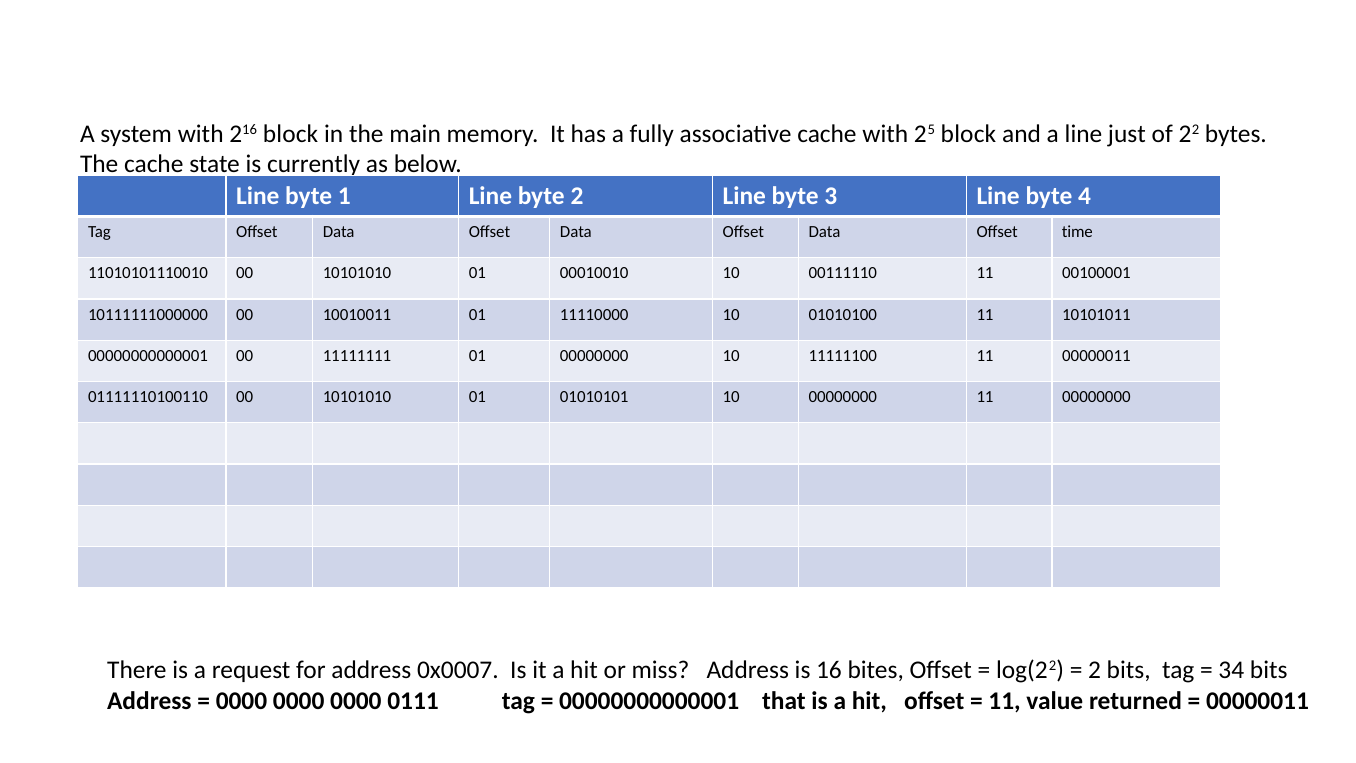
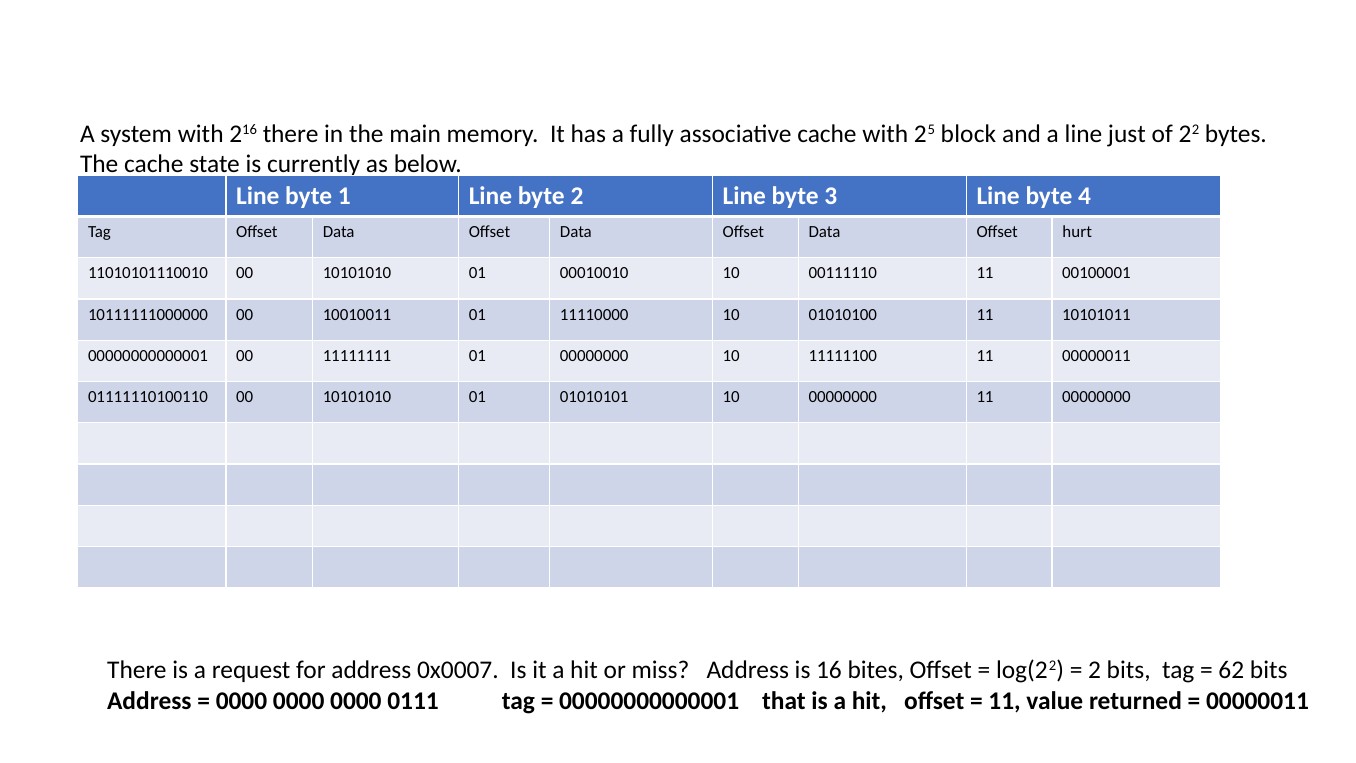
216 block: block -> there
time: time -> hurt
34: 34 -> 62
